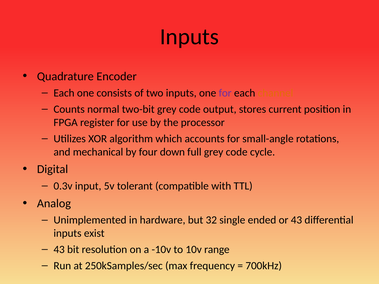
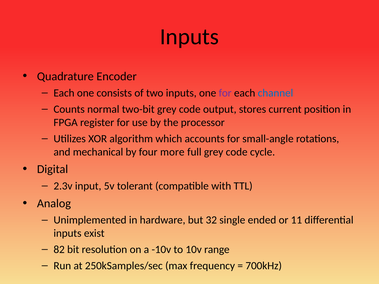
channel colour: orange -> blue
down: down -> more
0.3v: 0.3v -> 2.3v
or 43: 43 -> 11
43 at (59, 250): 43 -> 82
